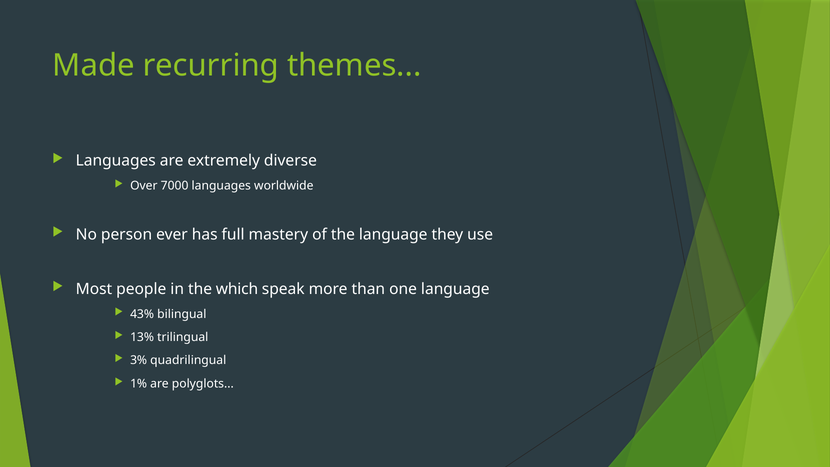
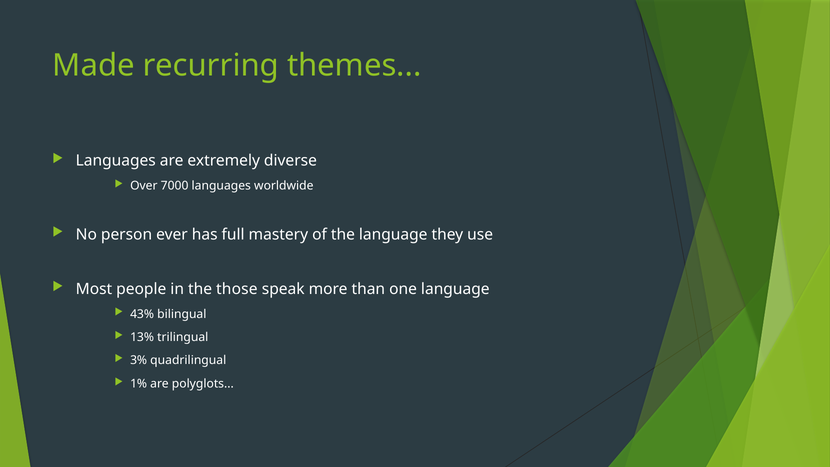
which: which -> those
